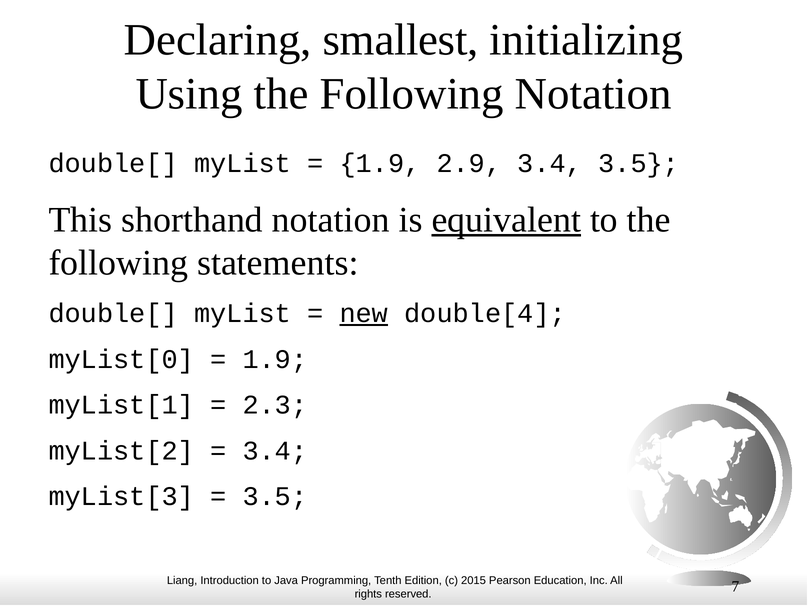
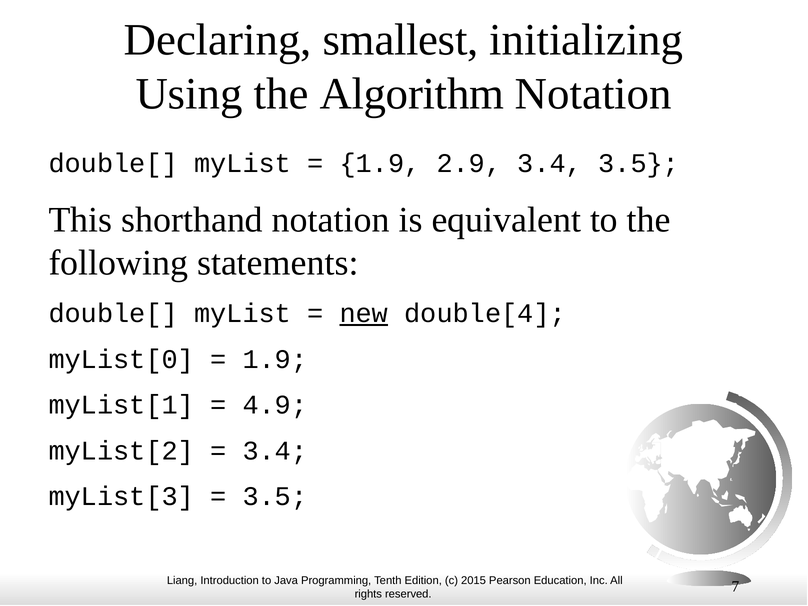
Using the Following: Following -> Algorithm
equivalent underline: present -> none
2.3: 2.3 -> 4.9
